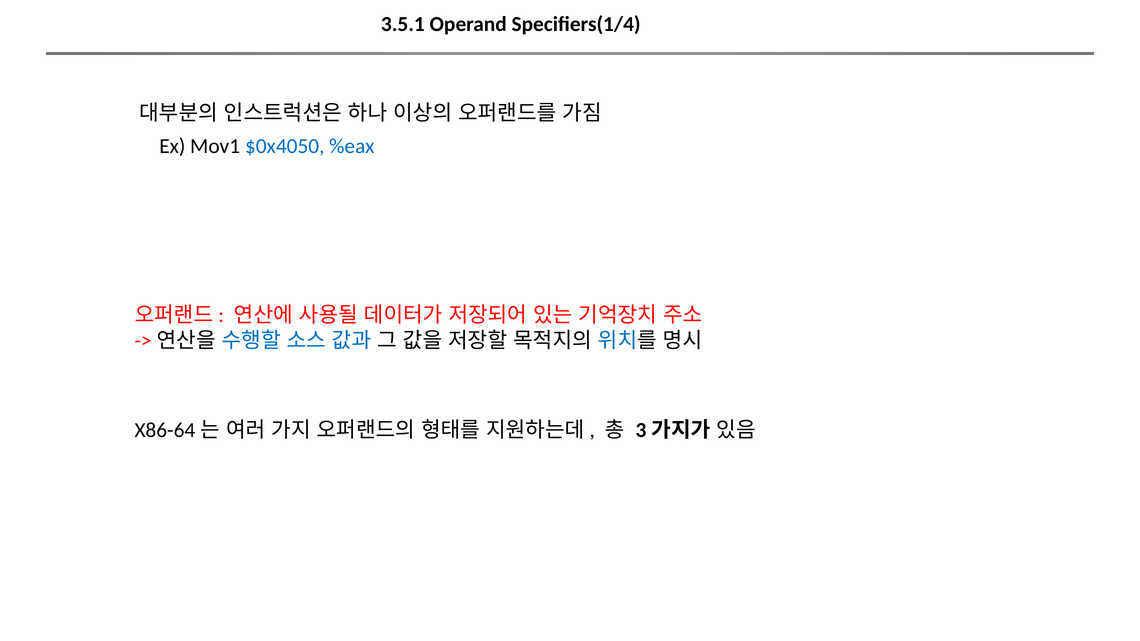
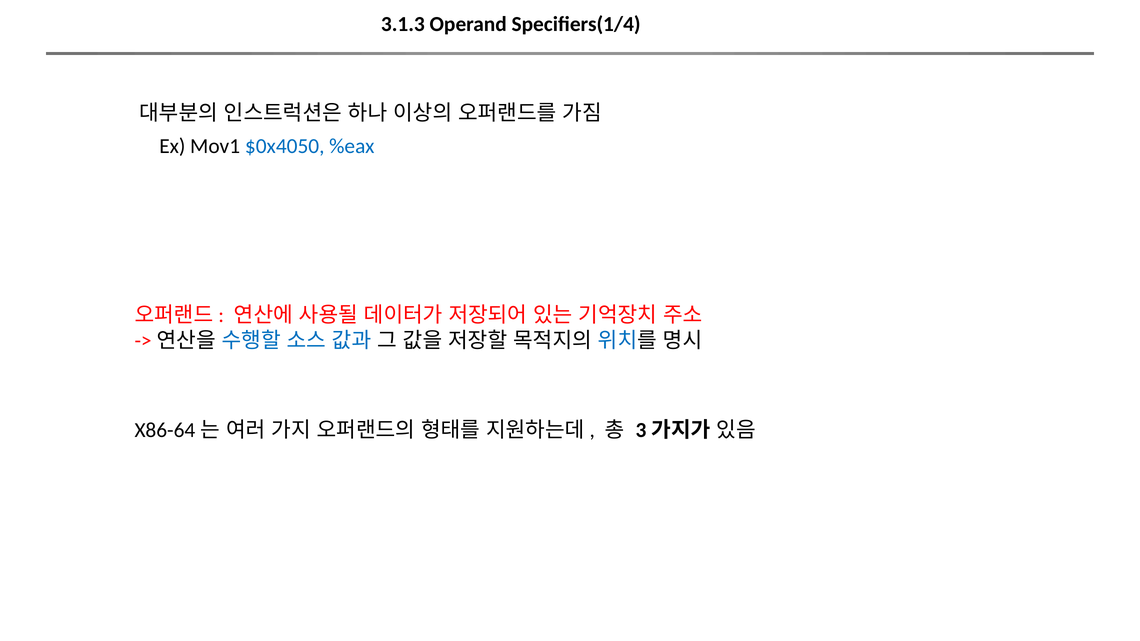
3.5.1: 3.5.1 -> 3.1.3
